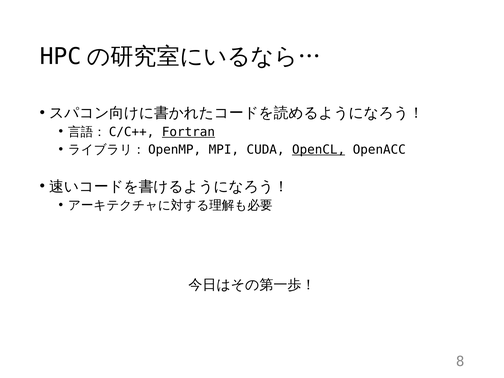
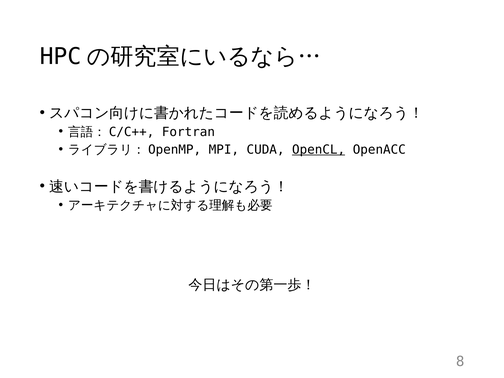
Fortran underline: present -> none
